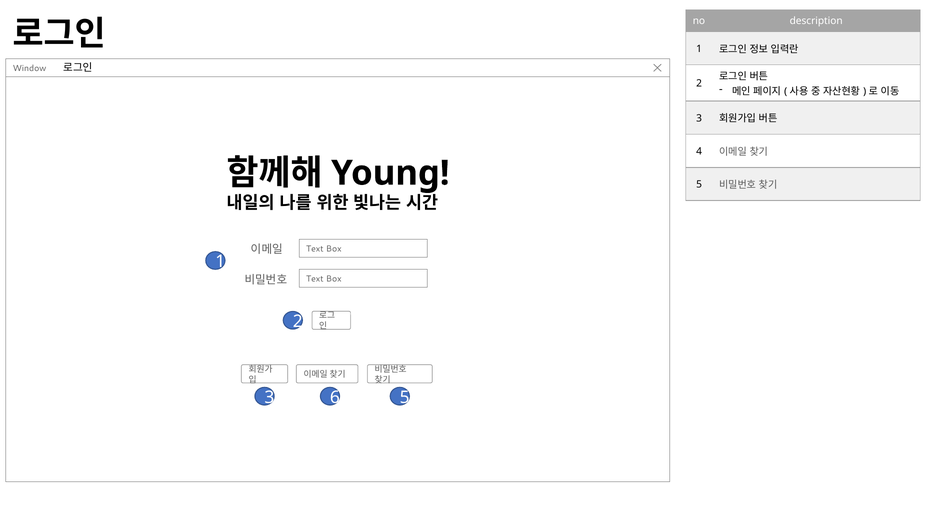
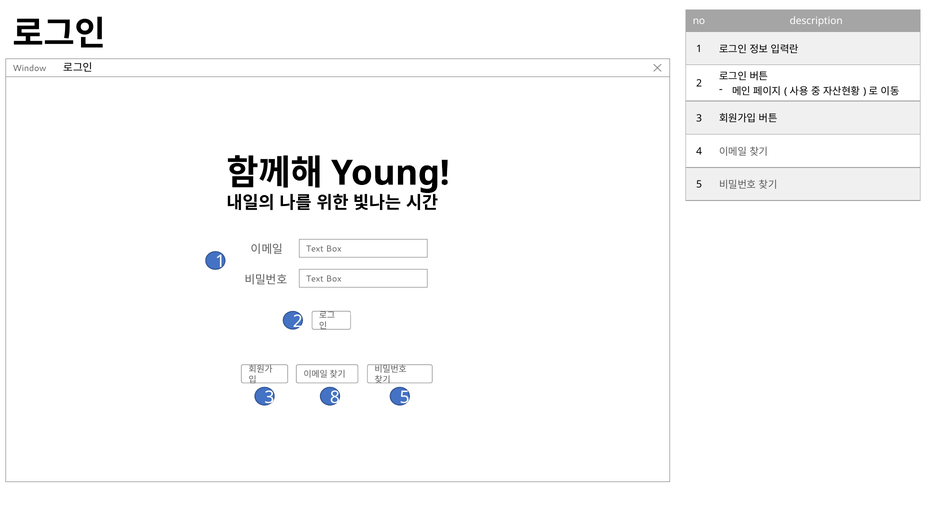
6: 6 -> 8
